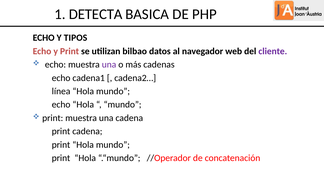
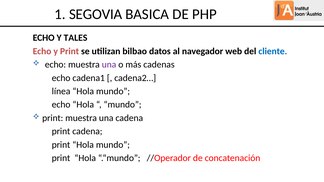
DETECTA: DETECTA -> SEGOVIA
TIPOS: TIPOS -> TALES
cliente colour: purple -> blue
